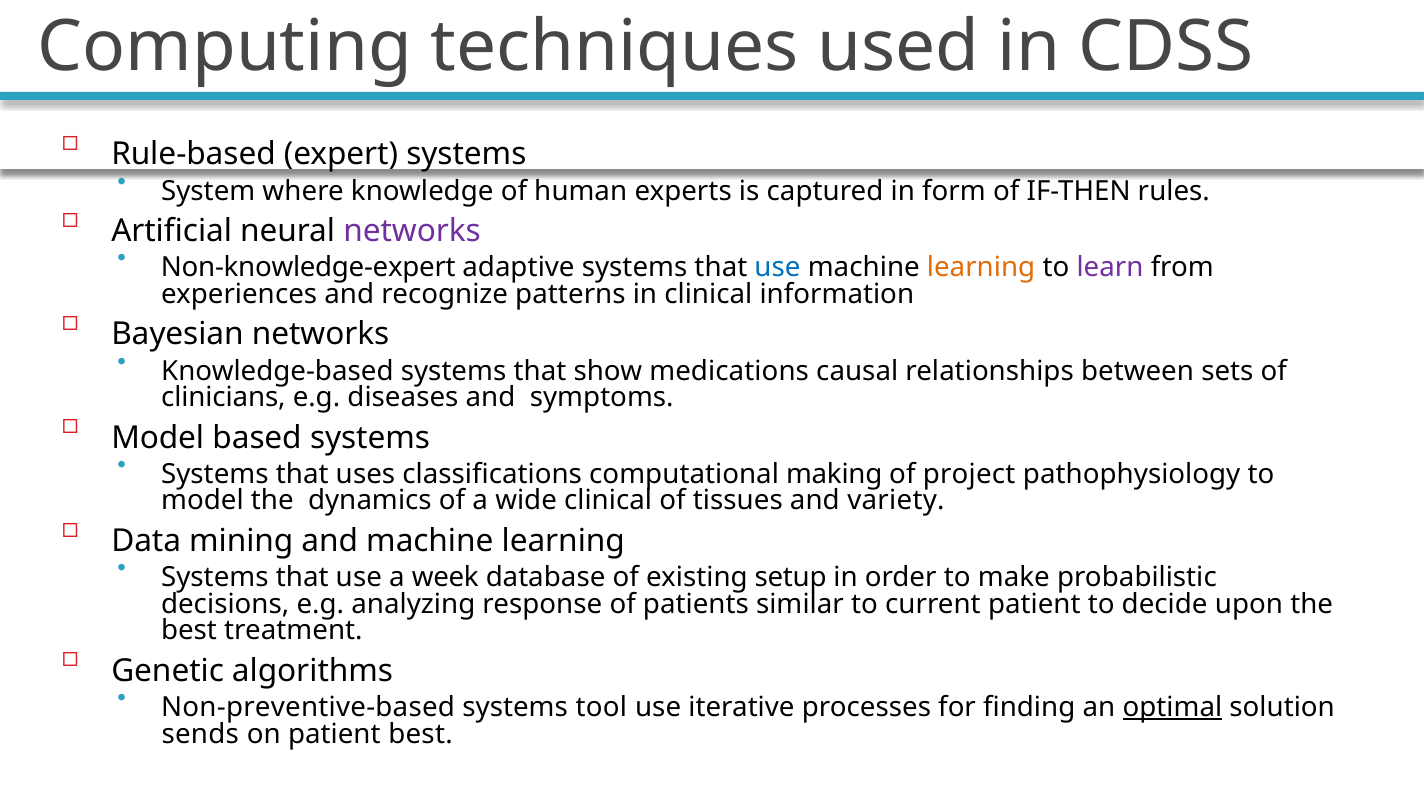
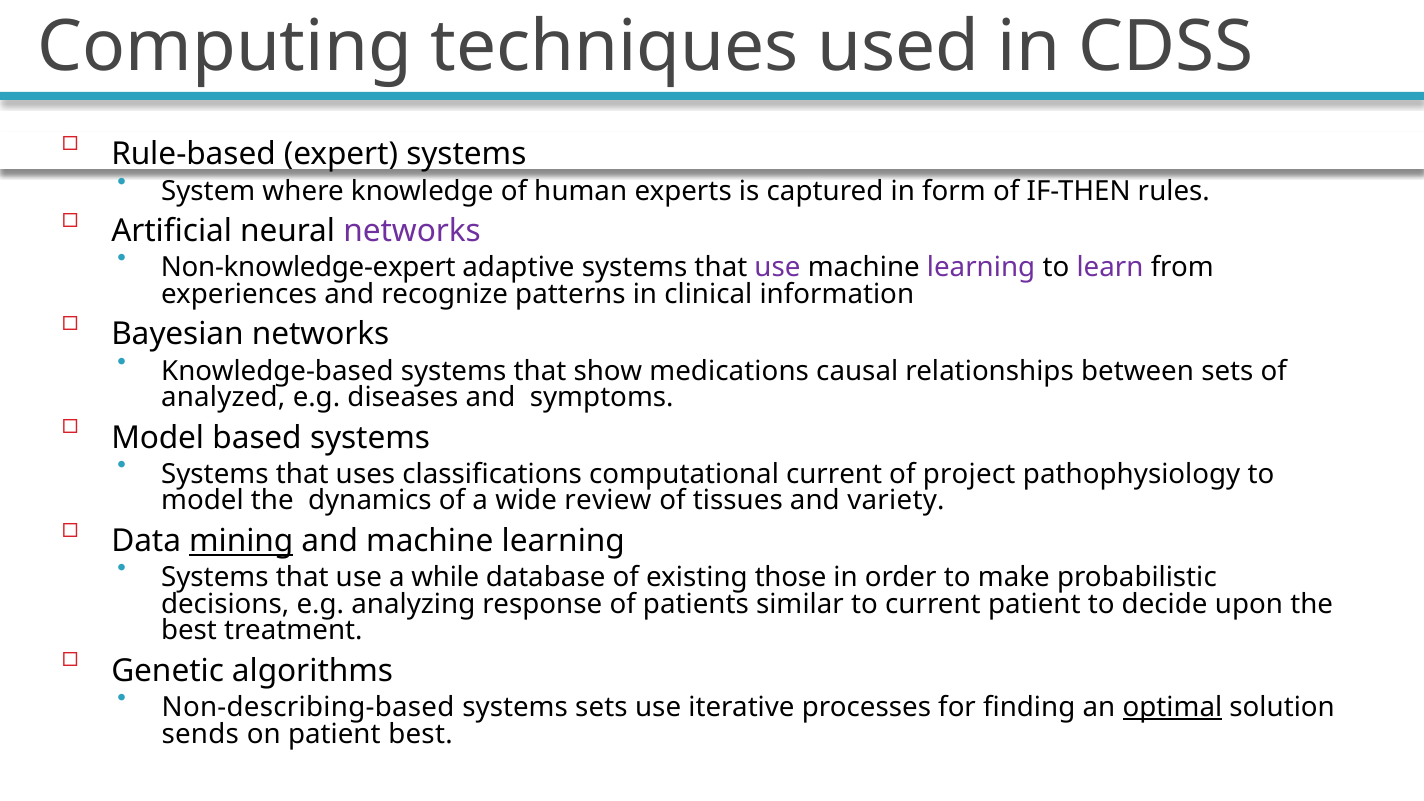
use at (778, 268) colour: blue -> purple
learning at (981, 268) colour: orange -> purple
clinicians: clinicians -> analyzed
computational making: making -> current
wide clinical: clinical -> review
mining underline: none -> present
week: week -> while
setup: setup -> those
Non-preventive-based: Non-preventive-based -> Non-describing-based
systems tool: tool -> sets
